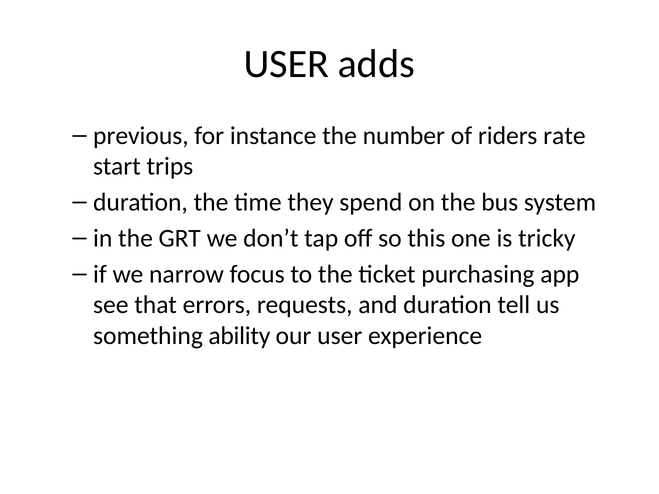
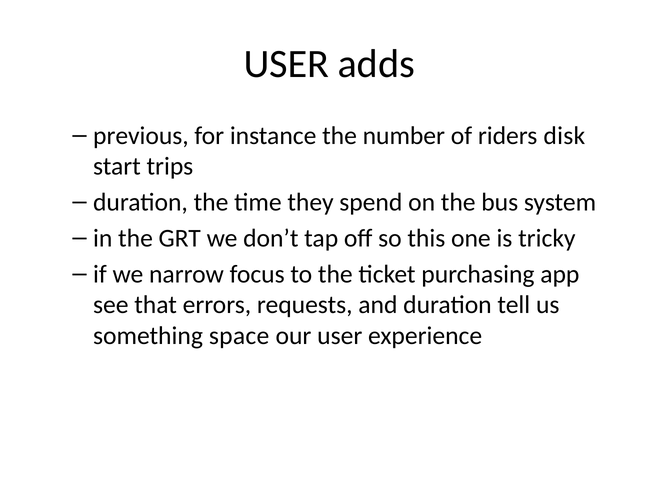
rate: rate -> disk
ability: ability -> space
